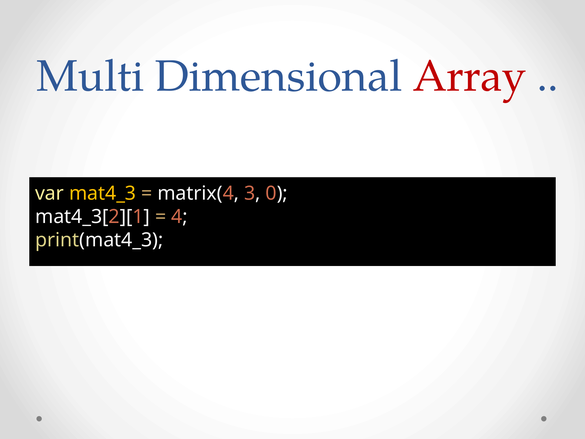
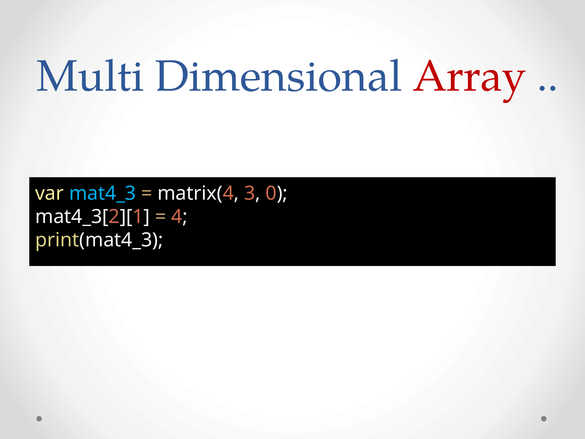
mat4_3 colour: yellow -> light blue
